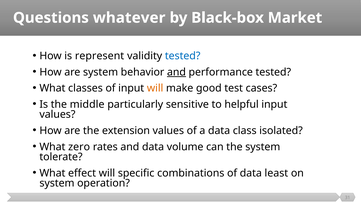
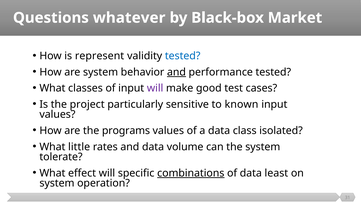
will at (155, 88) colour: orange -> purple
middle: middle -> project
helpful: helpful -> known
extension: extension -> programs
zero: zero -> little
combinations underline: none -> present
